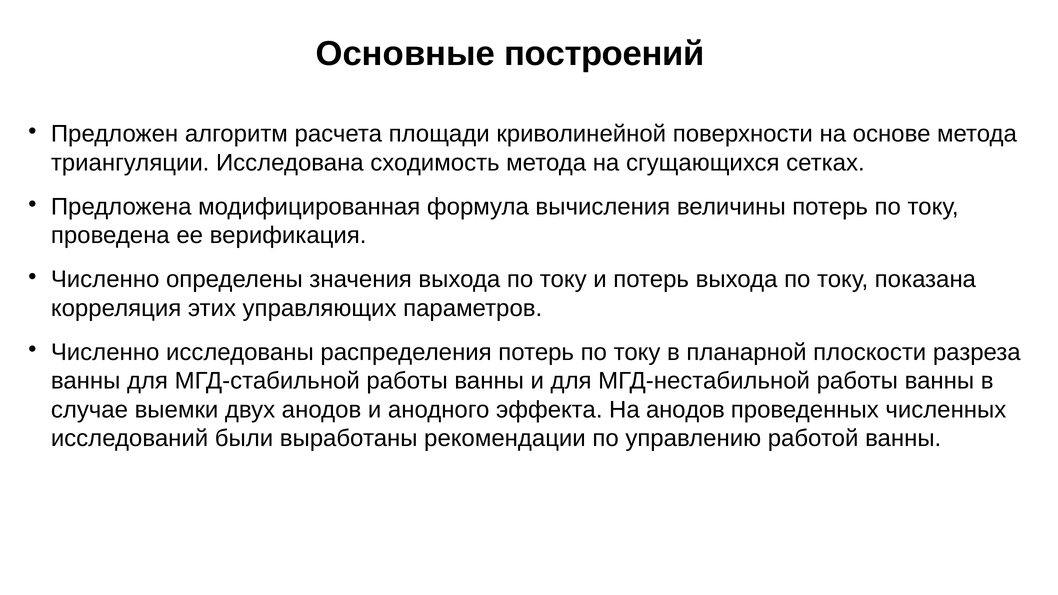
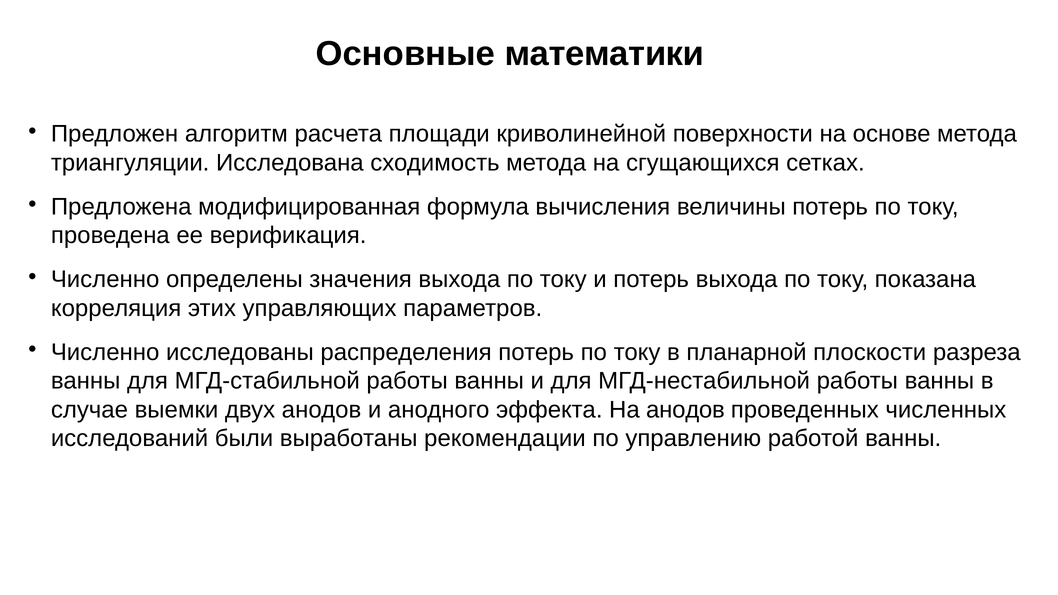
построений: построений -> математики
